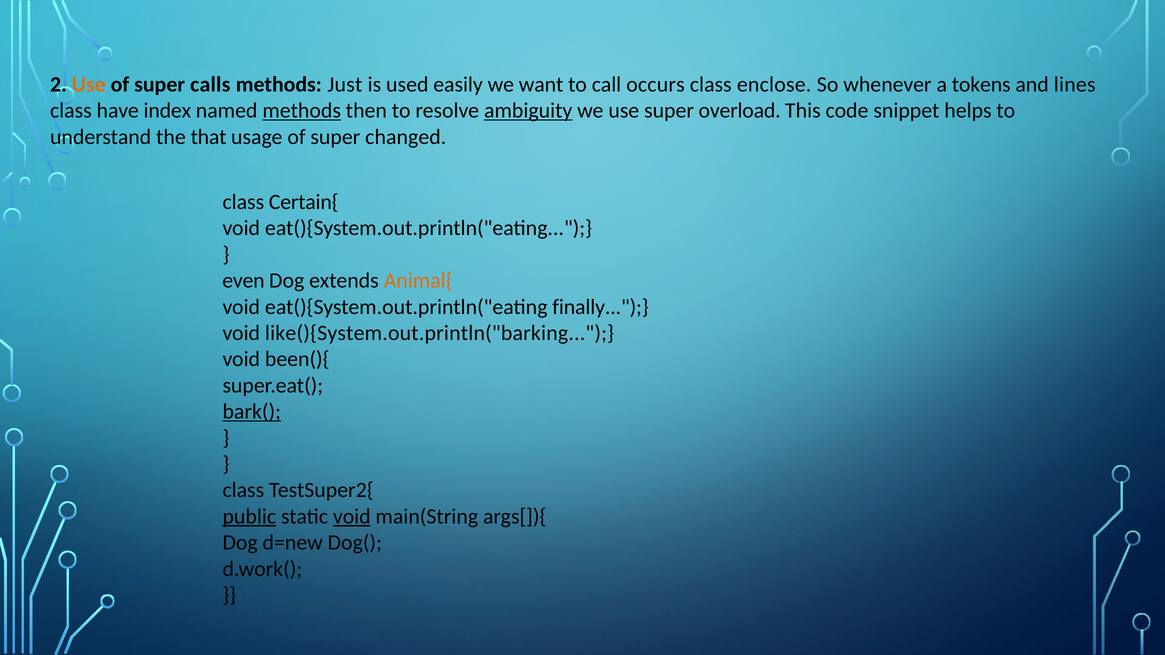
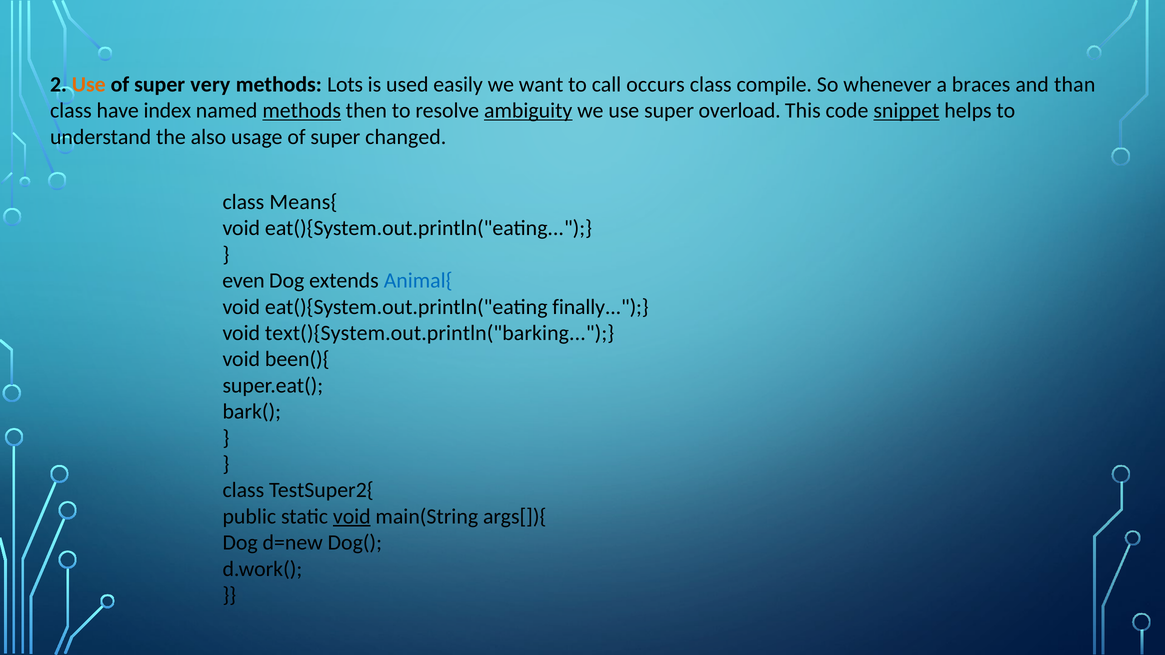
calls: calls -> very
Just: Just -> Lots
enclose: enclose -> compile
tokens: tokens -> braces
lines: lines -> than
snippet underline: none -> present
that: that -> also
Certain{: Certain{ -> Means{
Animal{ colour: orange -> blue
like(){System.out.println("barking: like(){System.out.println("barking -> text(){System.out.println("barking
bark( underline: present -> none
public underline: present -> none
